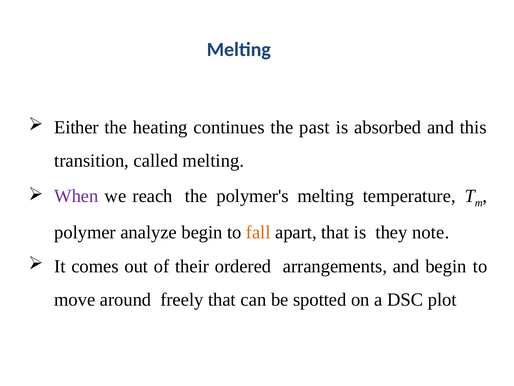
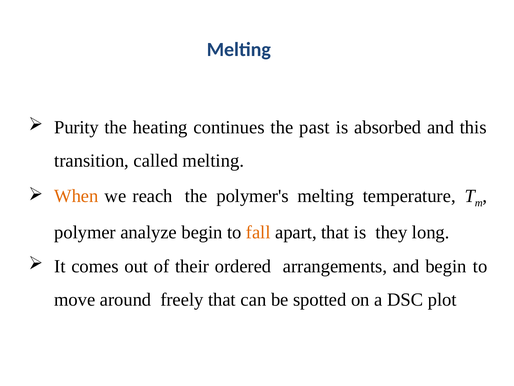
Either: Either -> Purity
When colour: purple -> orange
note: note -> long
